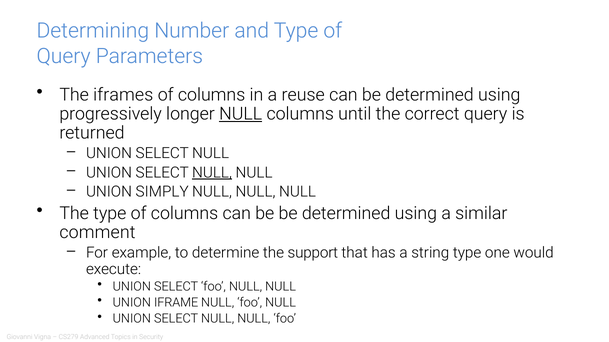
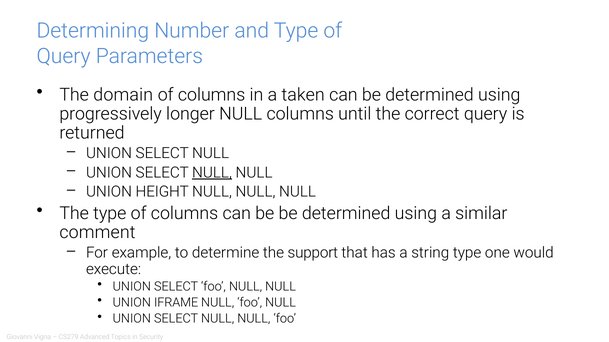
iframes: iframes -> domain
reuse: reuse -> taken
NULL at (241, 114) underline: present -> none
SIMPLY: SIMPLY -> HEIGHT
